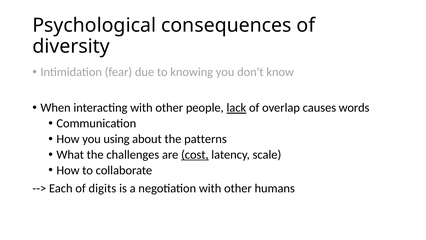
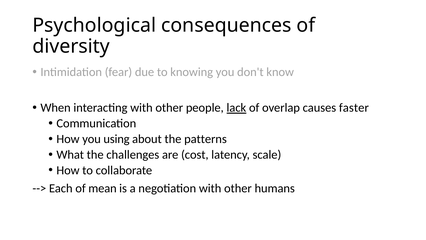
words: words -> faster
cost underline: present -> none
digits: digits -> mean
